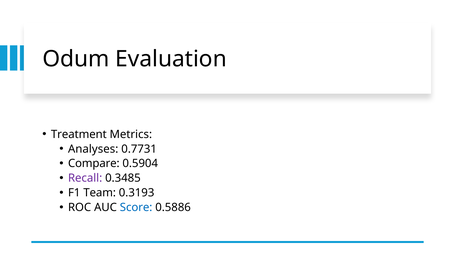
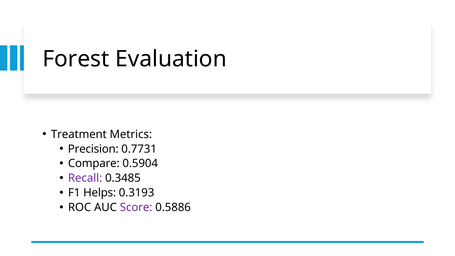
Odum: Odum -> Forest
Analyses: Analyses -> Precision
Team: Team -> Helps
Score colour: blue -> purple
